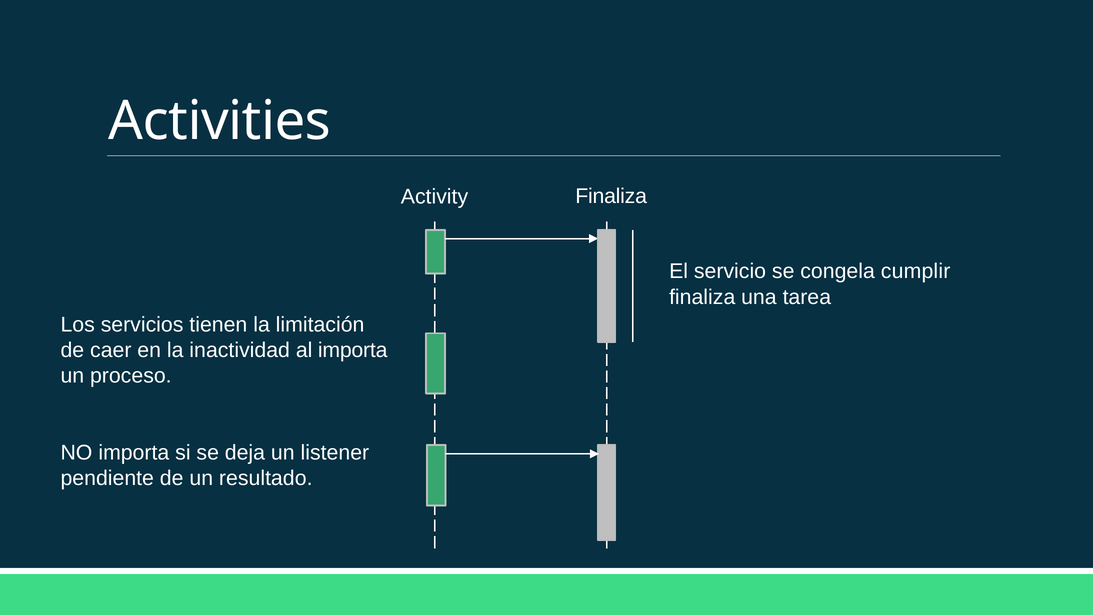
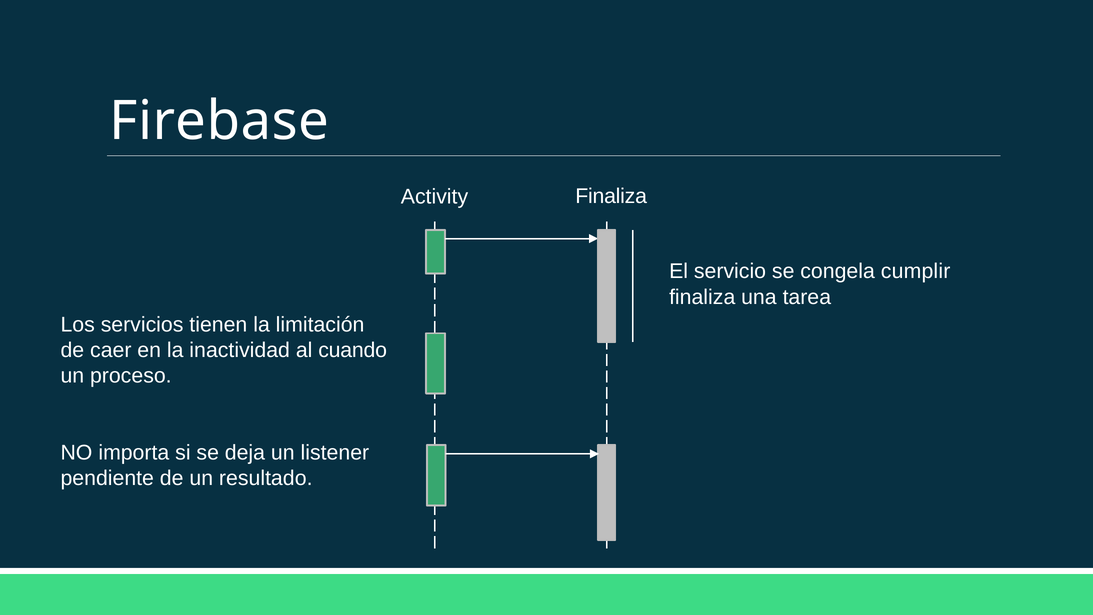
Activities: Activities -> Firebase
al importa: importa -> cuando
